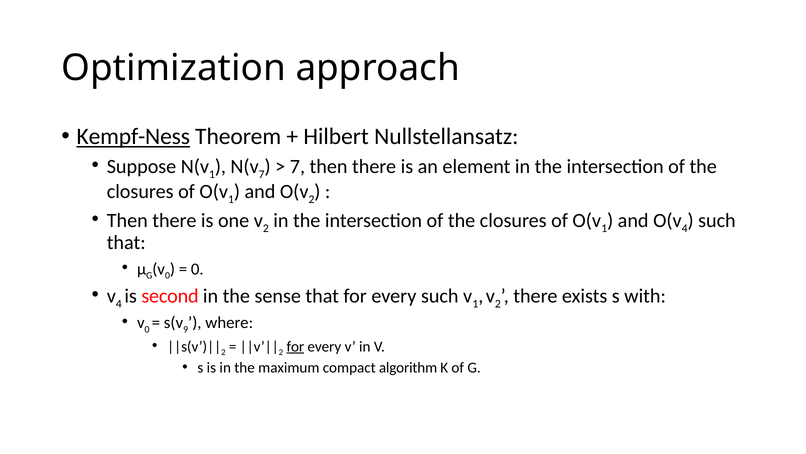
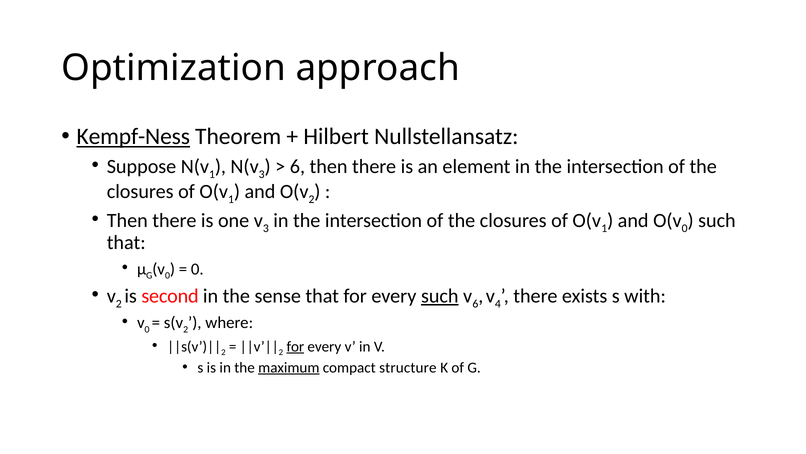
7 at (262, 174): 7 -> 3
7 at (297, 166): 7 -> 6
one v 2: 2 -> 3
4 at (685, 228): 4 -> 0
v 4: 4 -> 2
such at (440, 296) underline: none -> present
v 1: 1 -> 6
2 at (498, 303): 2 -> 4
s(v 9: 9 -> 2
maximum underline: none -> present
algorithm: algorithm -> structure
